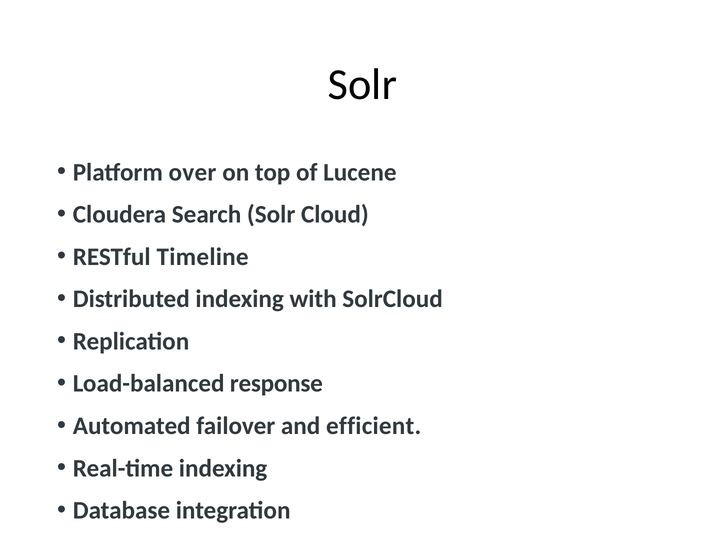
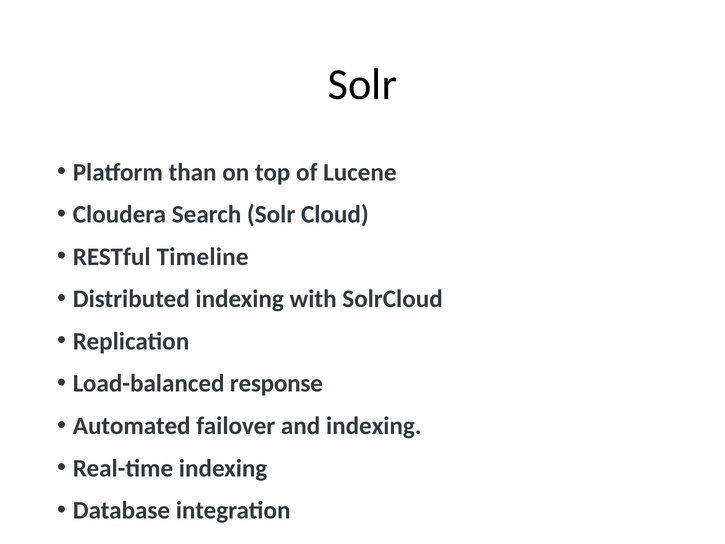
over: over -> than
and efficient: efficient -> indexing
